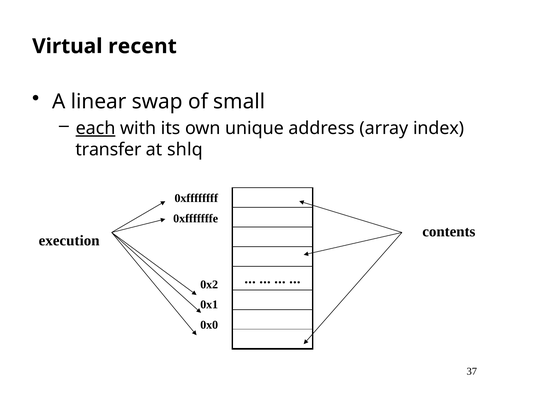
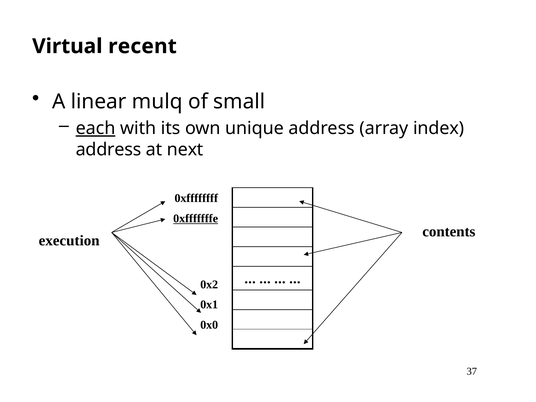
swap: swap -> mulq
transfer at (109, 150): transfer -> address
shlq: shlq -> next
0xfffffffe underline: none -> present
